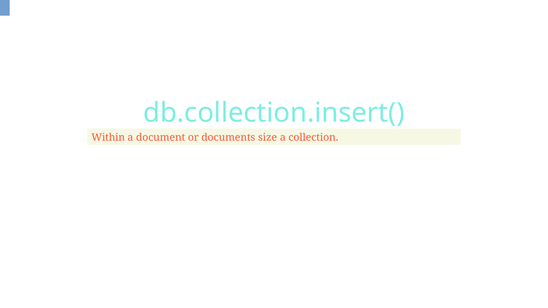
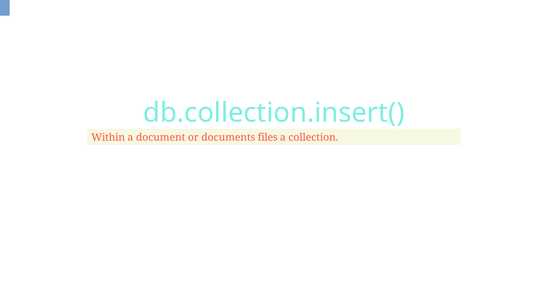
size: size -> files
